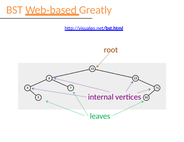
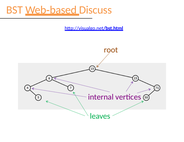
Greatly: Greatly -> Discuss
